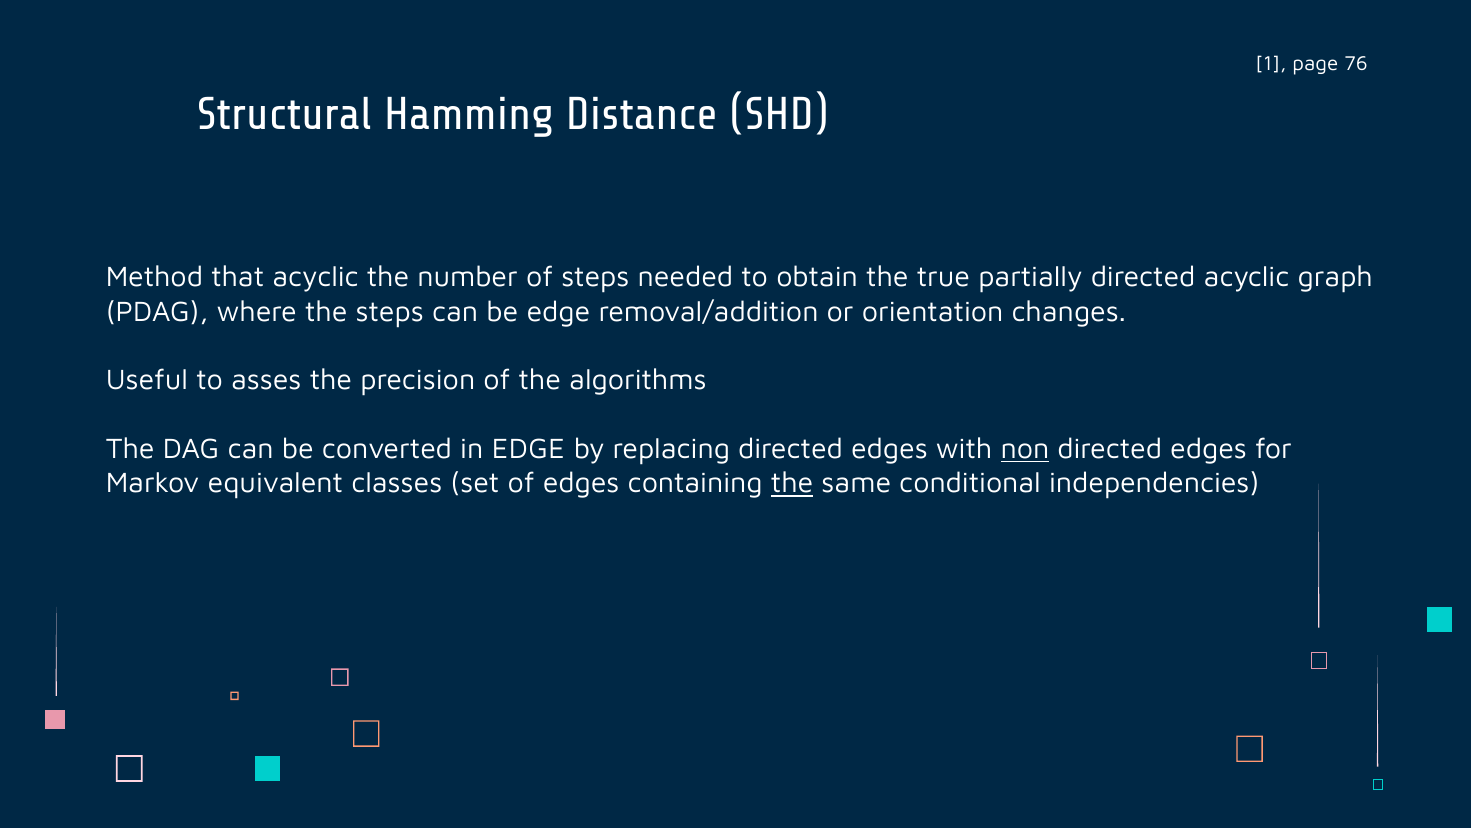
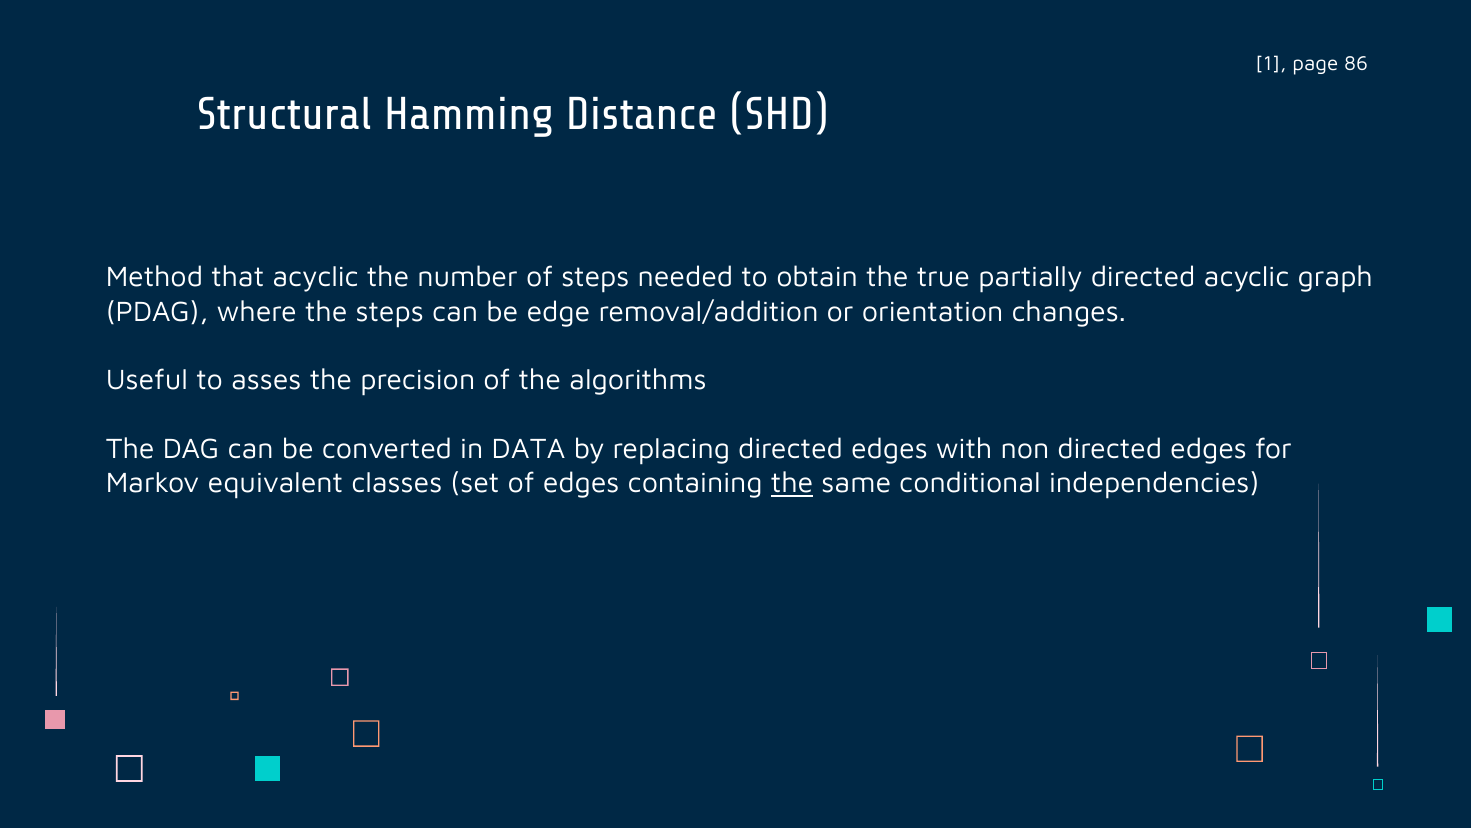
76: 76 -> 86
in EDGE: EDGE -> DATA
non underline: present -> none
